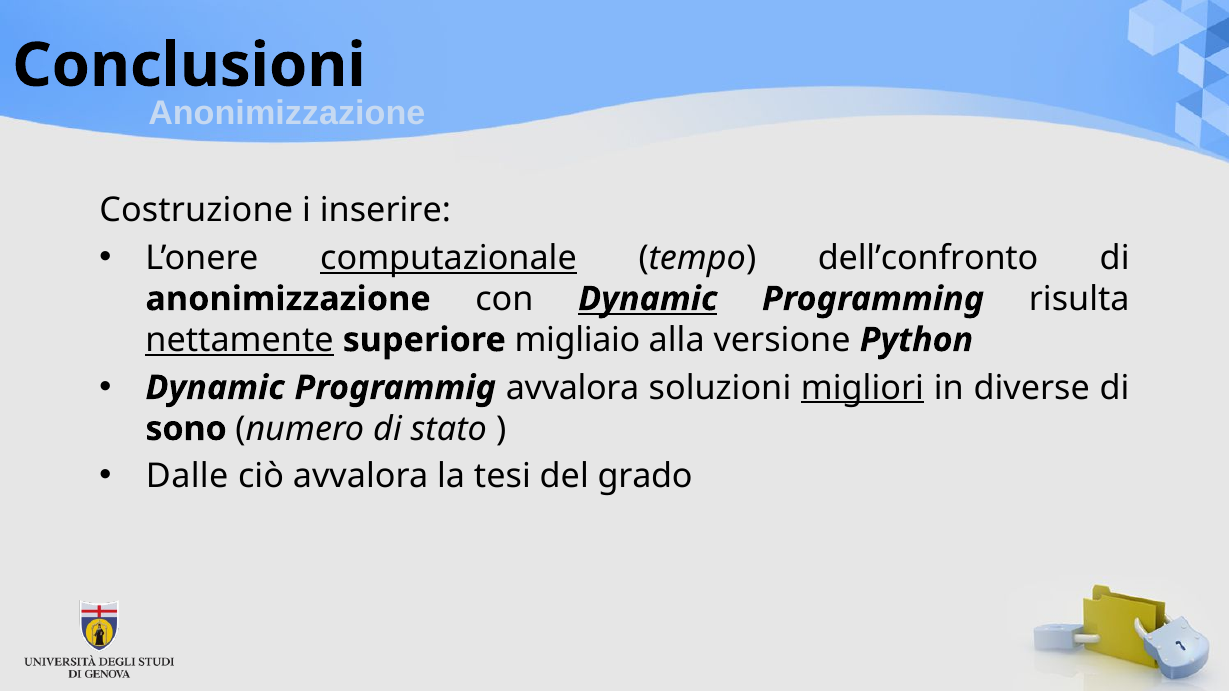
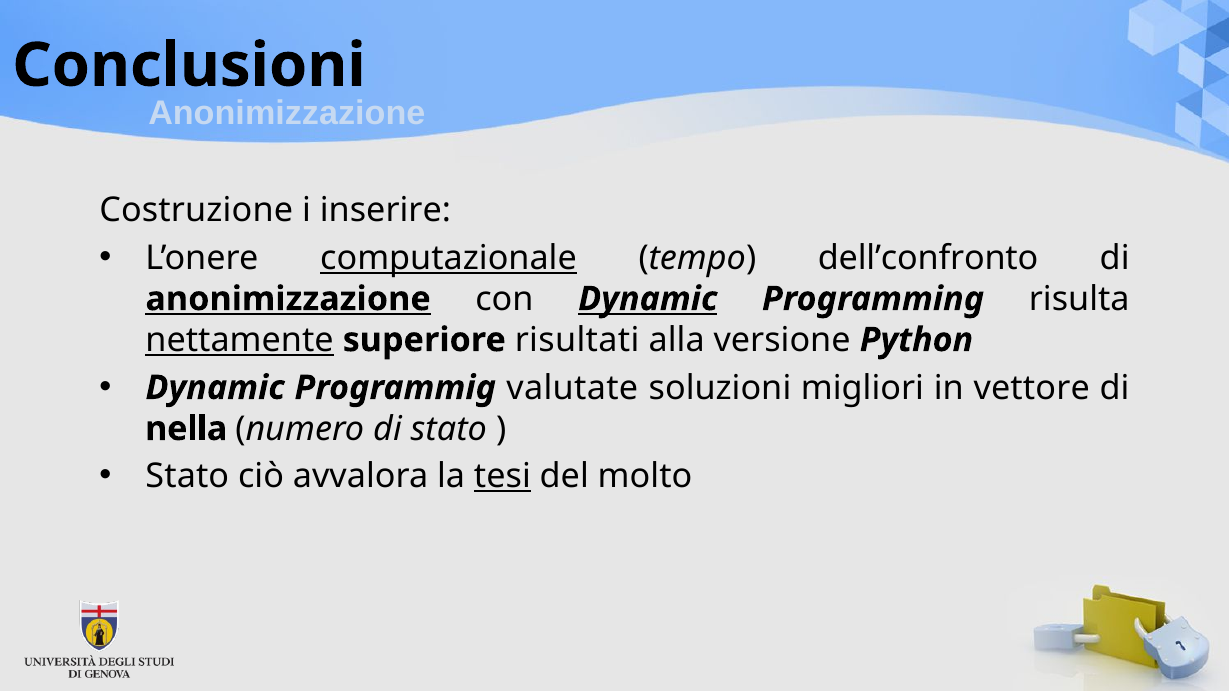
anonimizzazione at (288, 299) underline: none -> present
migliaio: migliaio -> risultati
Programmig avvalora: avvalora -> valutate
migliori underline: present -> none
diverse: diverse -> vettore
sono: sono -> nella
Dalle at (187, 477): Dalle -> Stato
tesi underline: none -> present
grado: grado -> molto
